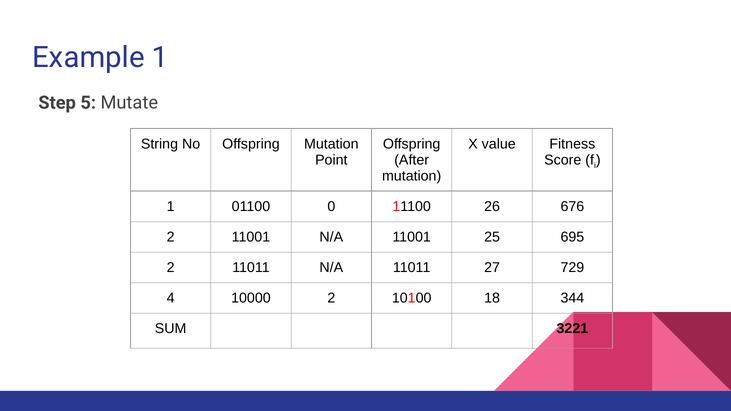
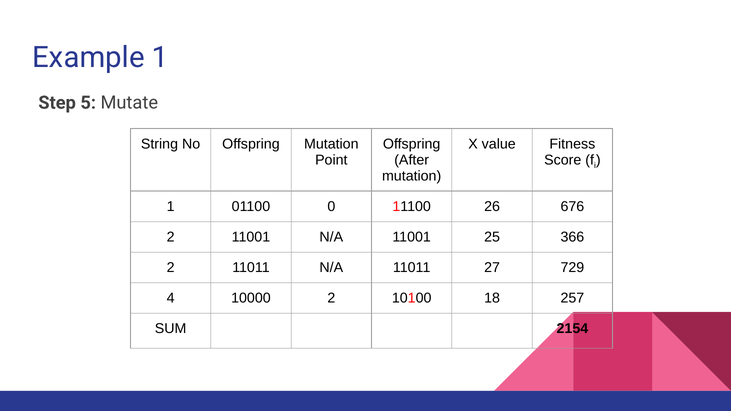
695: 695 -> 366
344: 344 -> 257
3221: 3221 -> 2154
